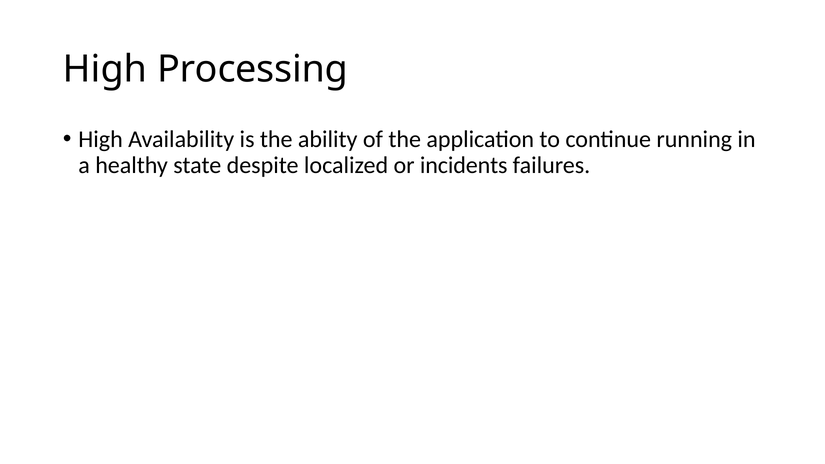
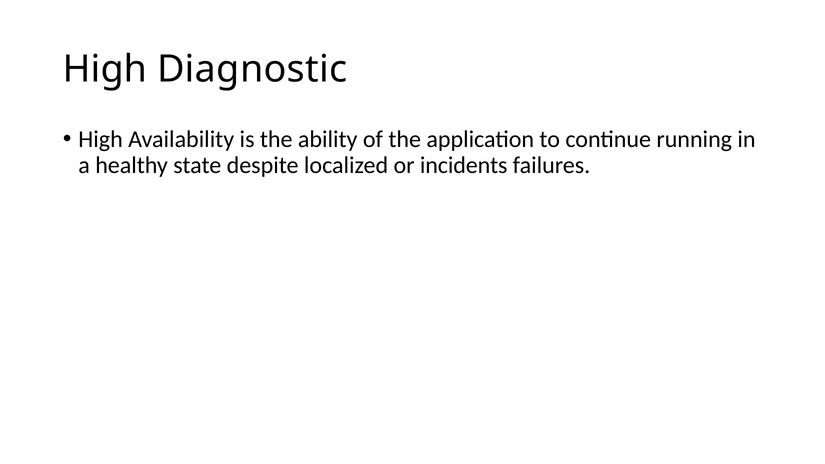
Processing: Processing -> Diagnostic
